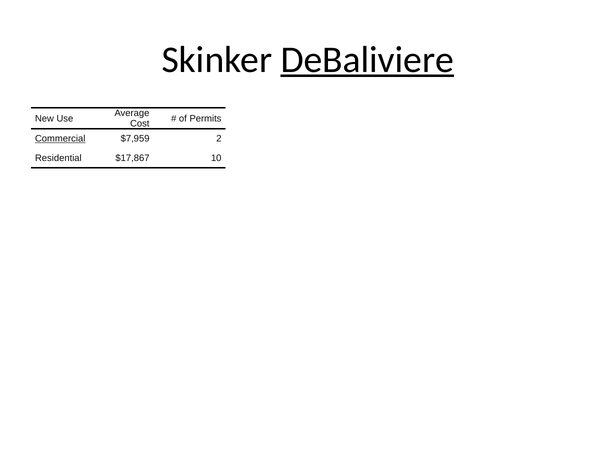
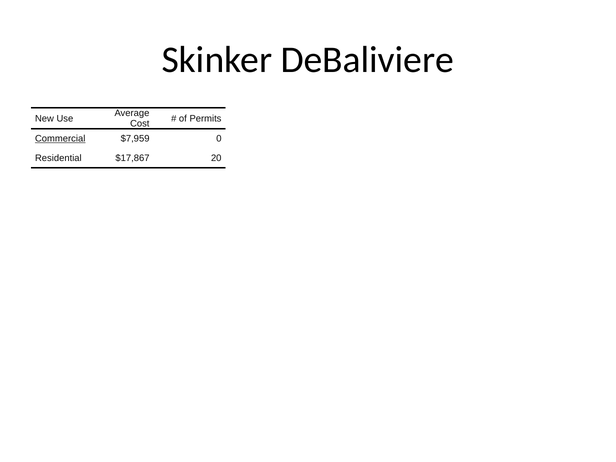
DeBaliviere underline: present -> none
2: 2 -> 0
10: 10 -> 20
